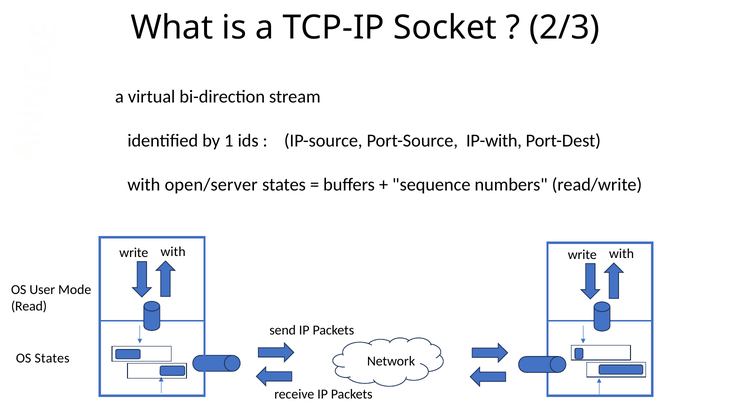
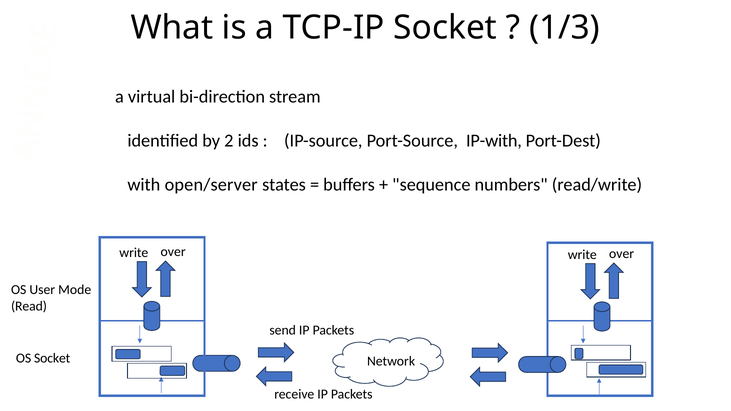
2/3: 2/3 -> 1/3
1: 1 -> 2
with at (173, 252): with -> over
write with: with -> over
OS States: States -> Socket
